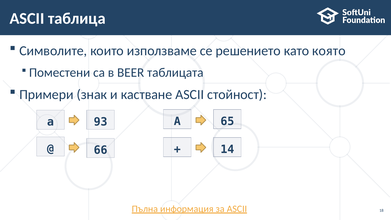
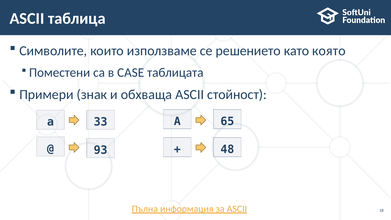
BEER: BEER -> CASE
кастване: кастване -> обхваща
93: 93 -> 33
66: 66 -> 93
14: 14 -> 48
